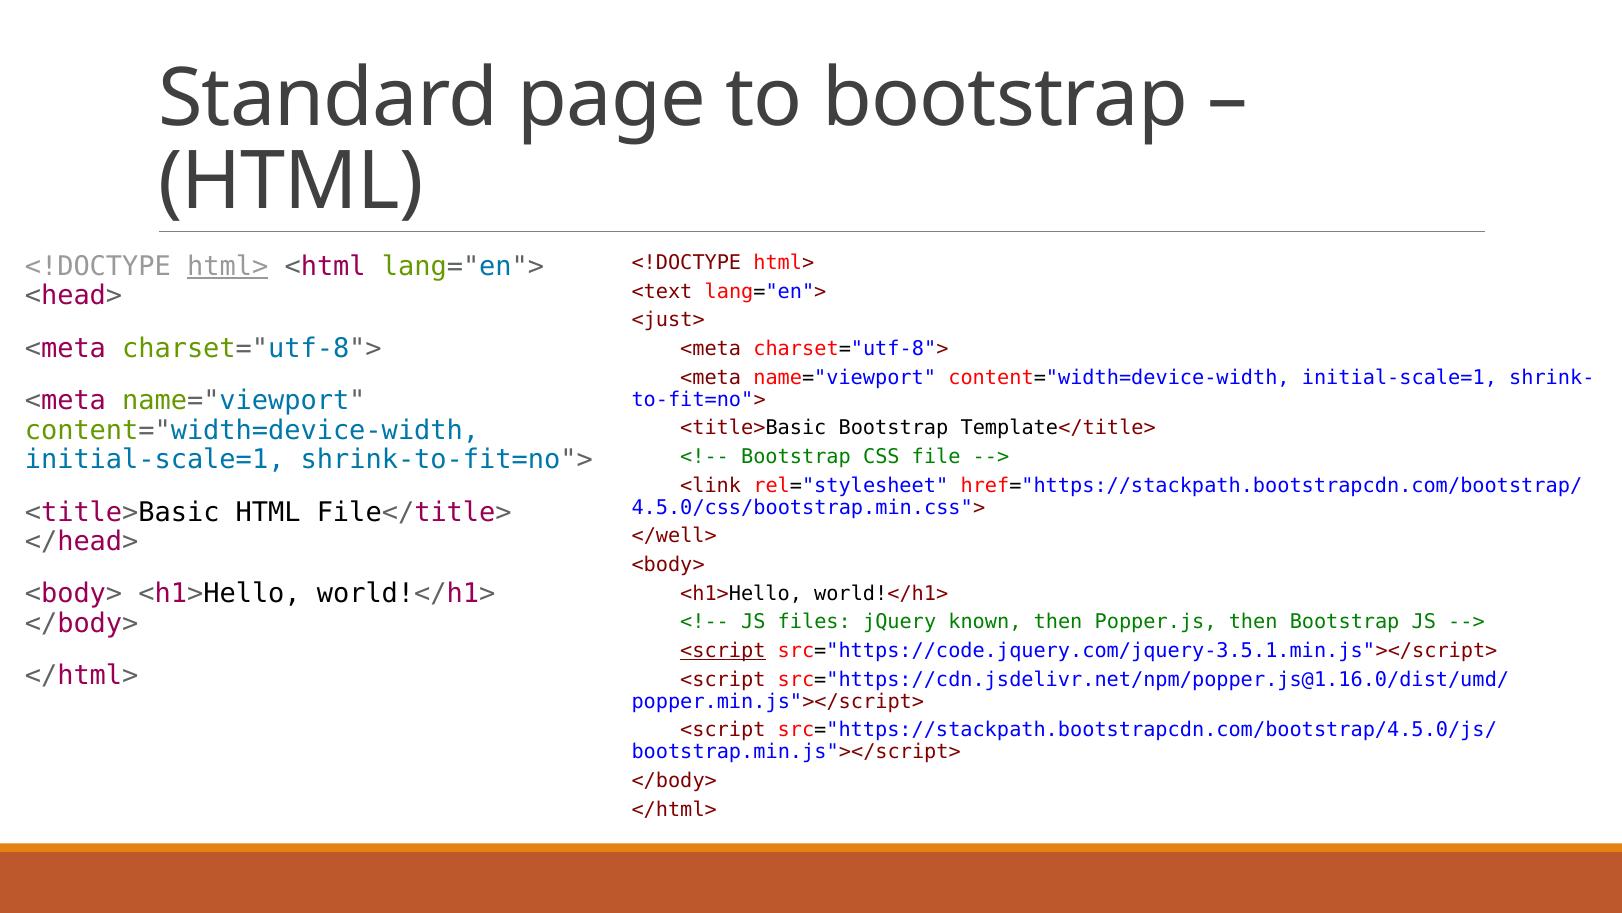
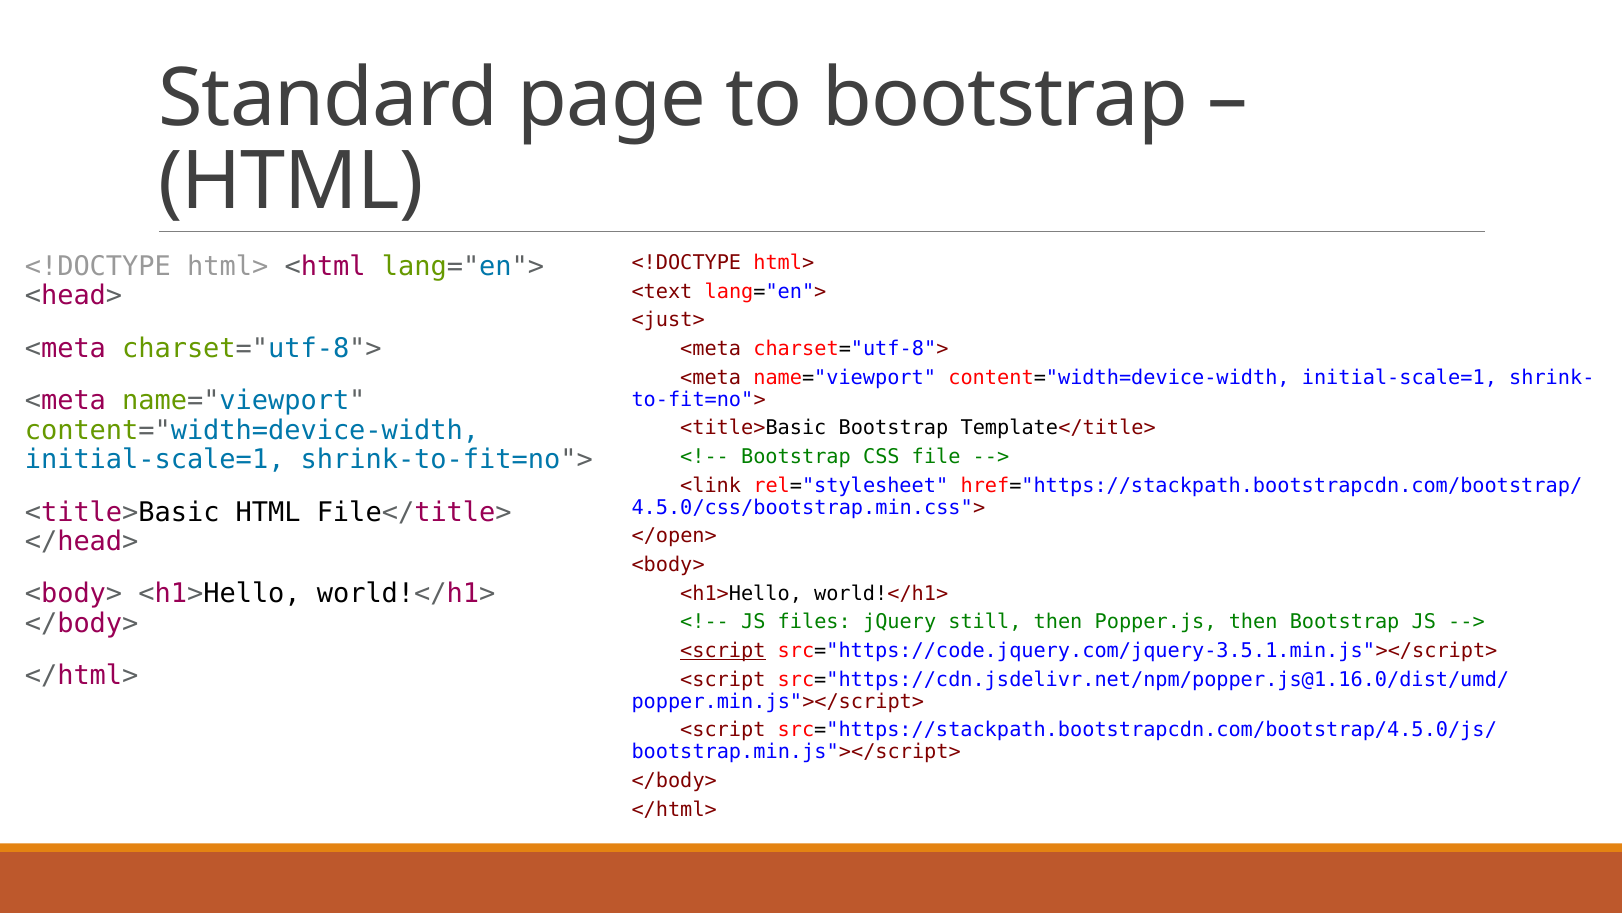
html> at (228, 266) underline: present -> none
</well>: </well> -> </open>
known: known -> still
